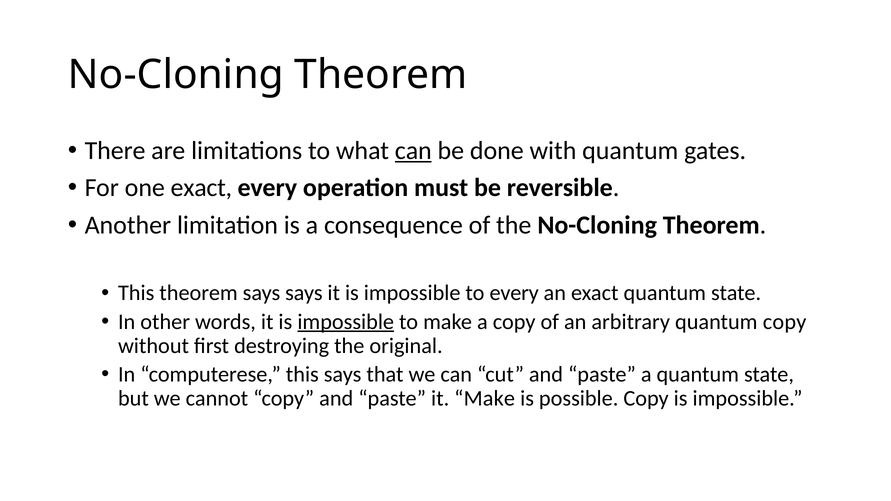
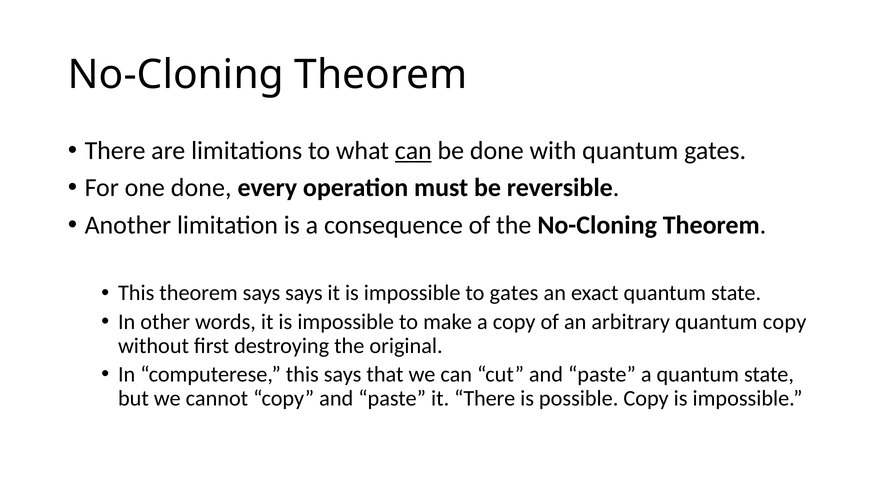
one exact: exact -> done
to every: every -> gates
impossible at (346, 322) underline: present -> none
it Make: Make -> There
